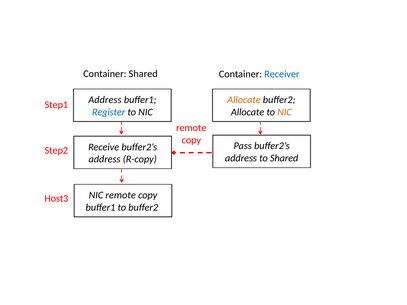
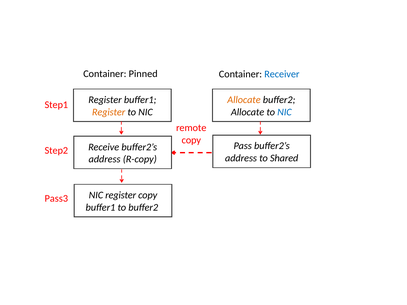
Container Shared: Shared -> Pinned
Address at (105, 100): Address -> Register
Register at (109, 112) colour: blue -> orange
NIC at (285, 112) colour: orange -> blue
NIC remote: remote -> register
Host3: Host3 -> Pass3
